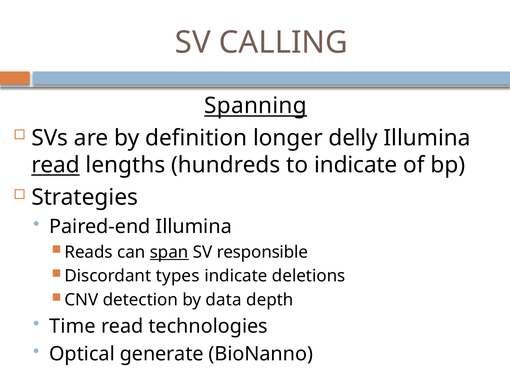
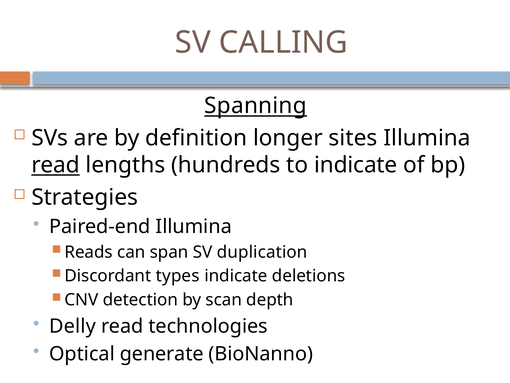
delly: delly -> sites
span underline: present -> none
responsible: responsible -> duplication
data: data -> scan
Time: Time -> Delly
